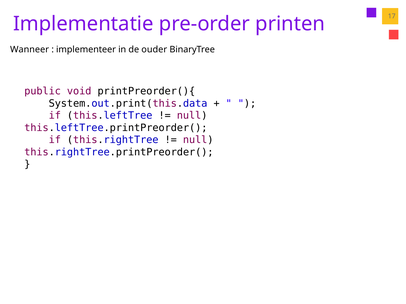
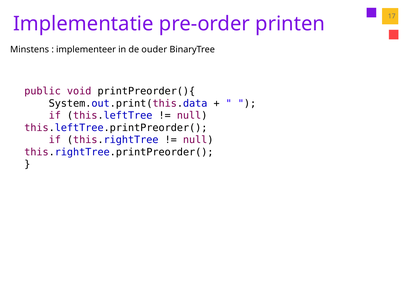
Wanneer: Wanneer -> Minstens
